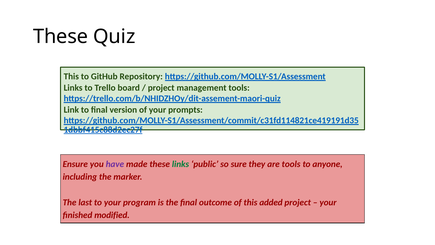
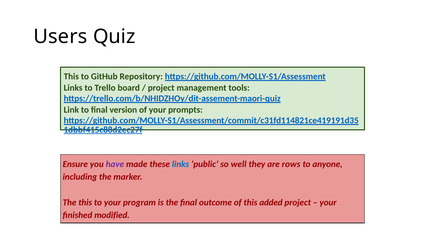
These at (61, 37): These -> Users
links at (180, 164) colour: green -> blue
sure: sure -> well
are tools: tools -> rows
The last: last -> this
